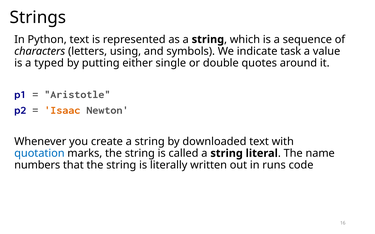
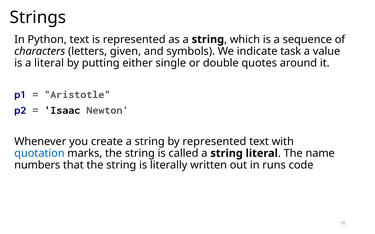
using: using -> given
a typed: typed -> literal
Isaac colour: orange -> black
by downloaded: downloaded -> represented
